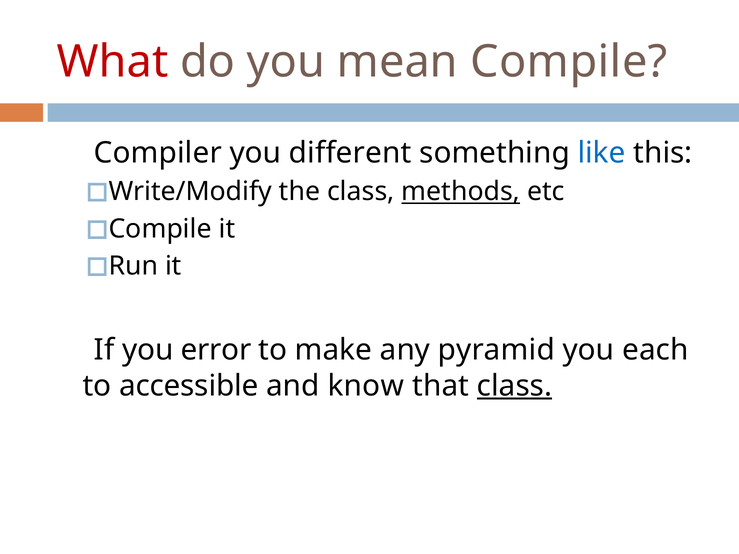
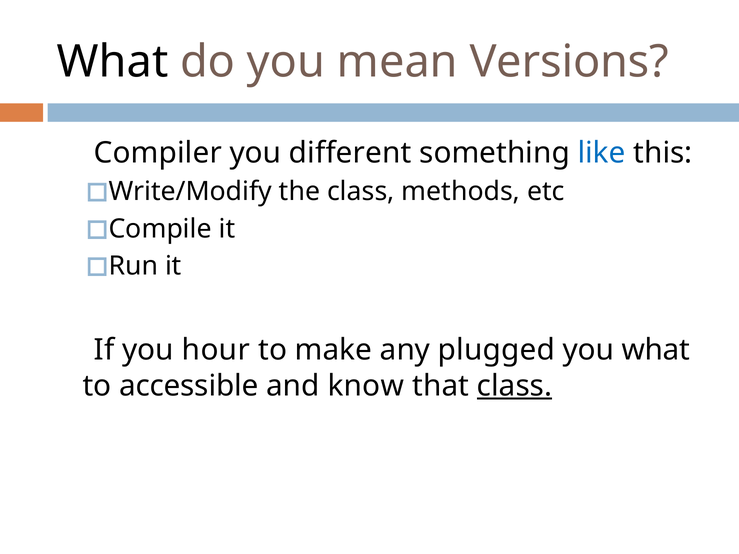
What at (113, 62) colour: red -> black
Compile: Compile -> Versions
methods underline: present -> none
error: error -> hour
pyramid: pyramid -> plugged
you each: each -> what
